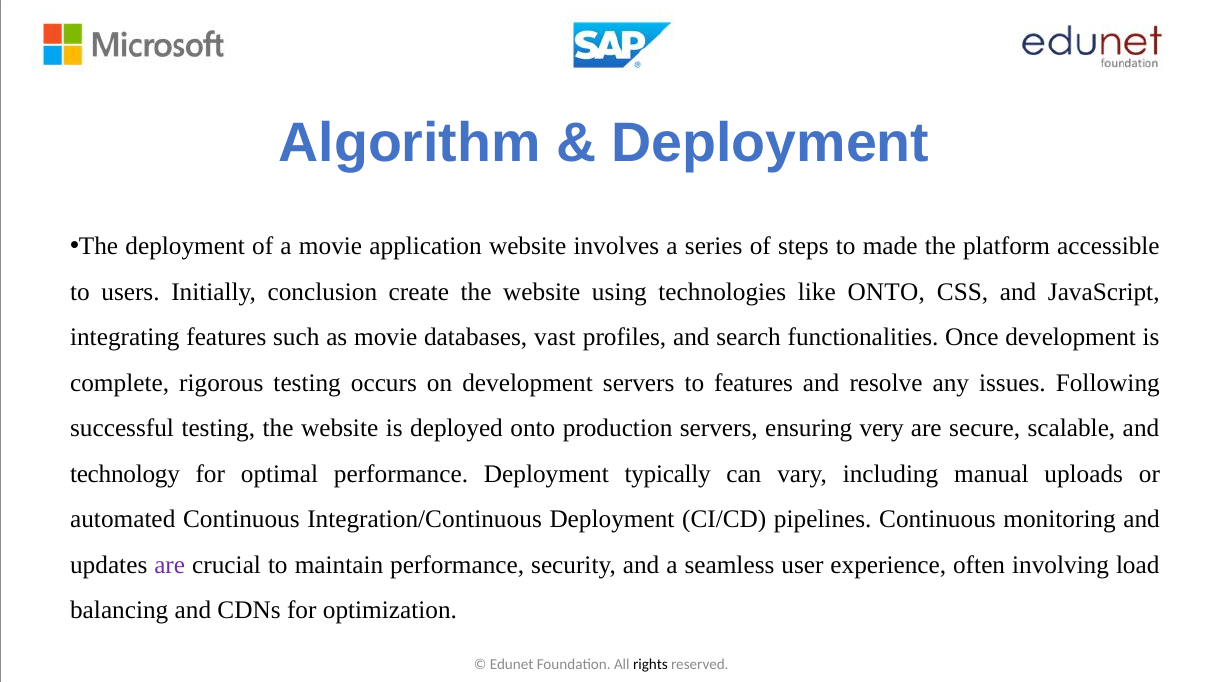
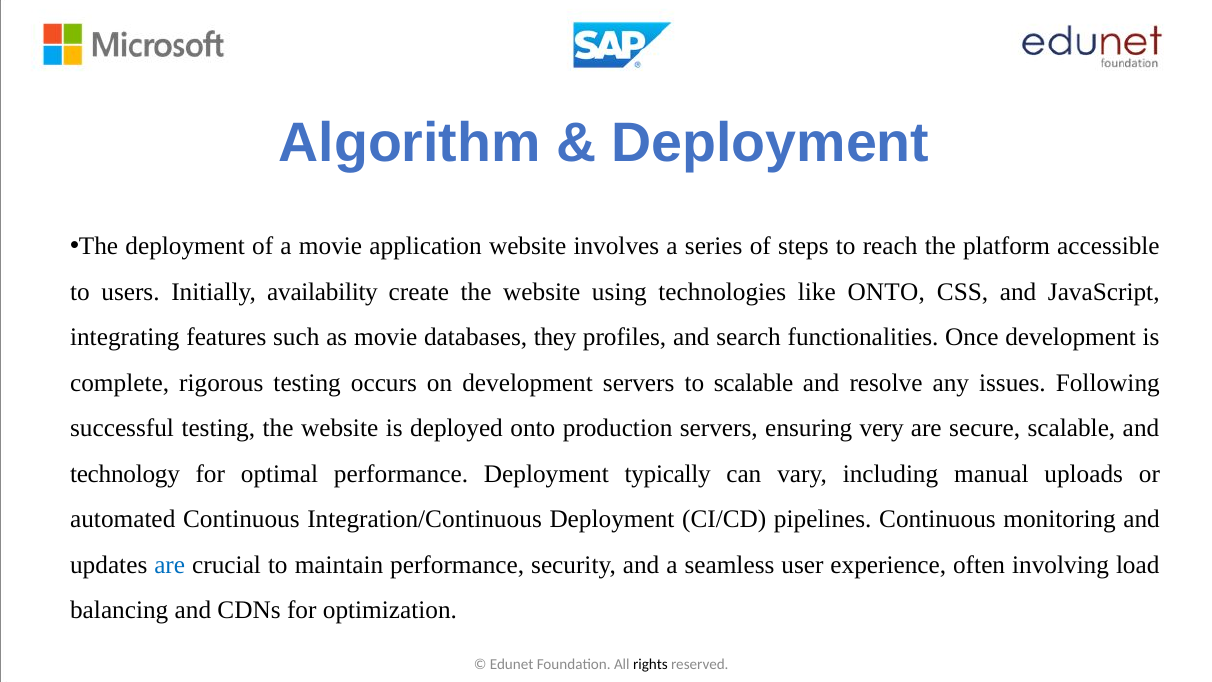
made: made -> reach
conclusion: conclusion -> availability
vast: vast -> they
to features: features -> scalable
are at (170, 565) colour: purple -> blue
